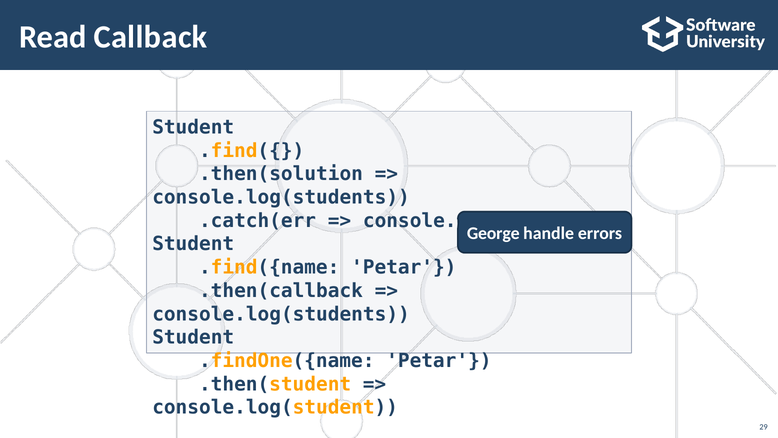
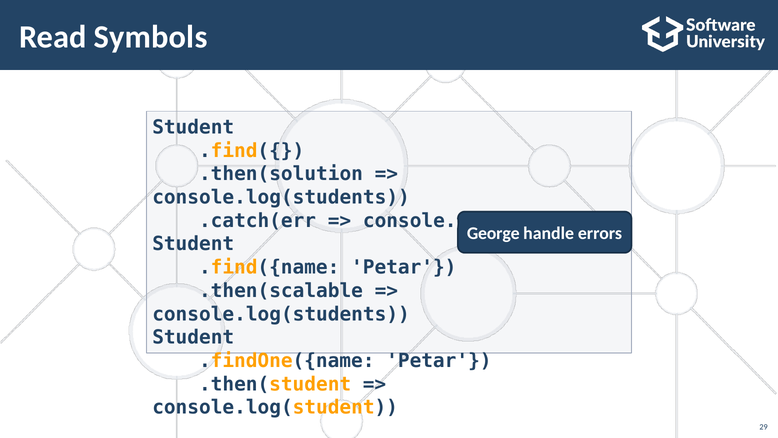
Callback: Callback -> Symbols
.then(callback: .then(callback -> .then(scalable
